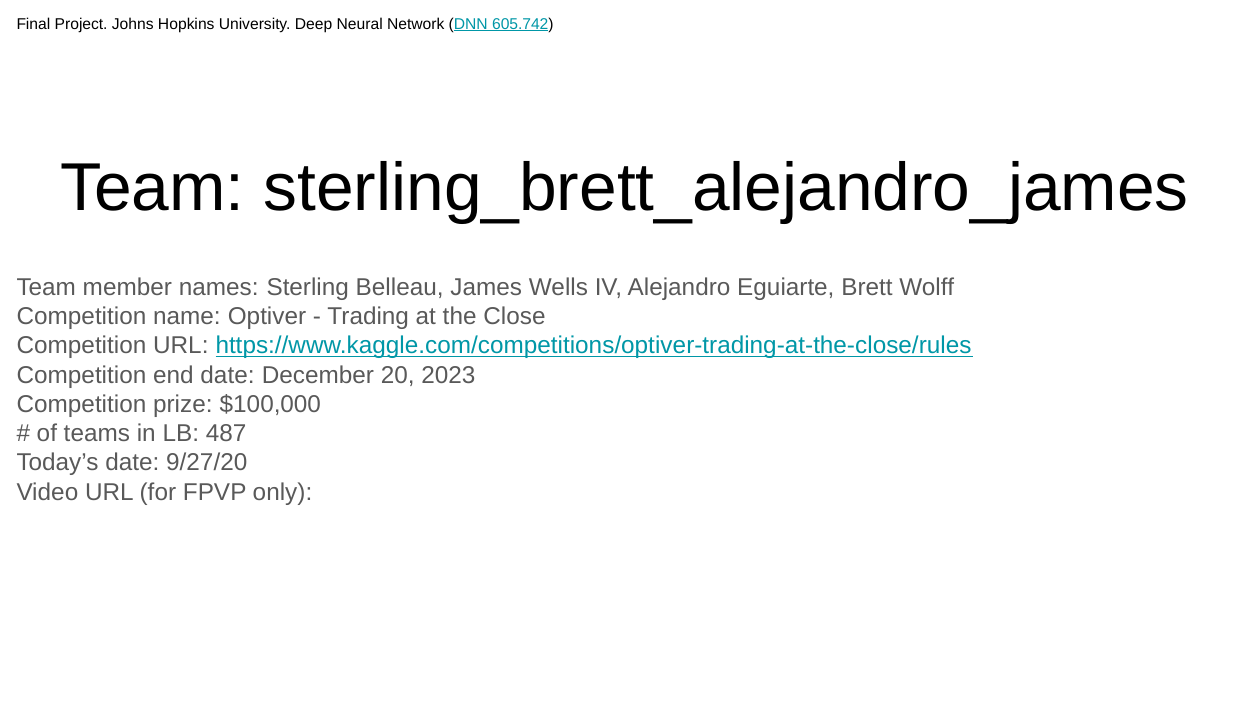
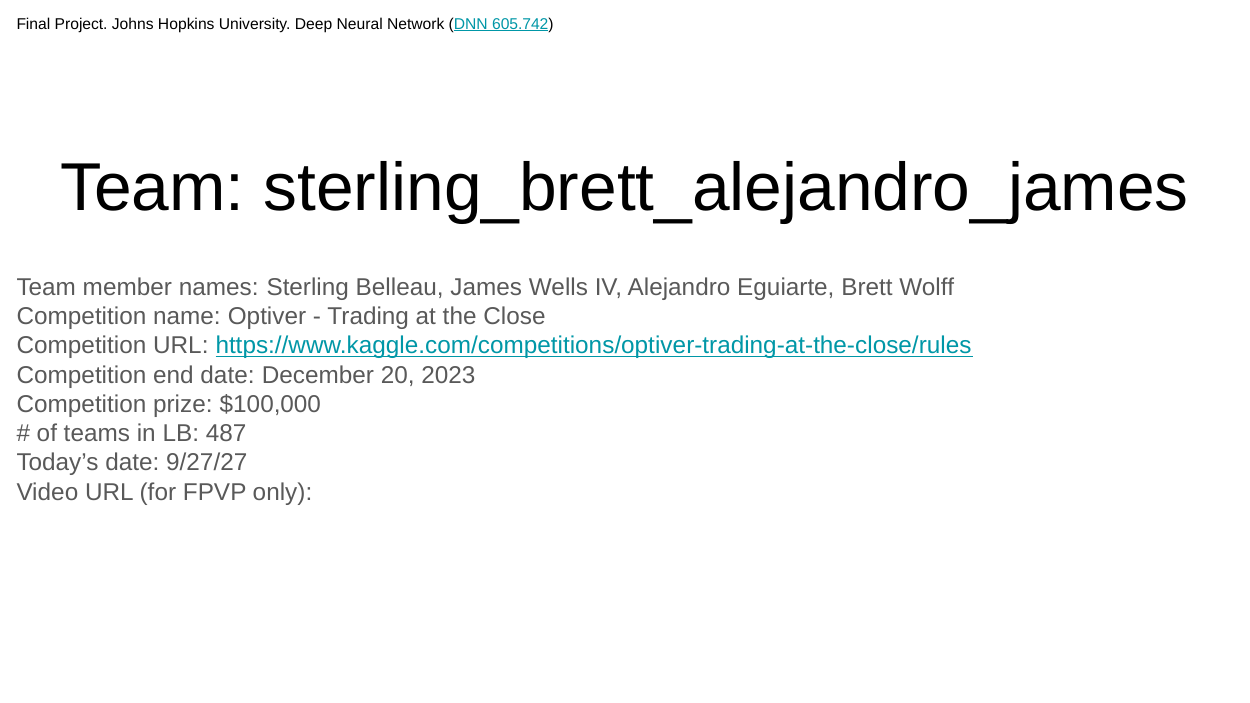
9/27/20: 9/27/20 -> 9/27/27
